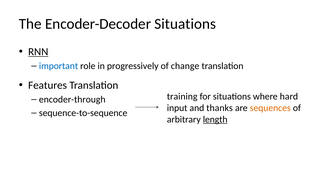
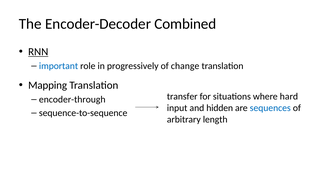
Encoder-Decoder Situations: Situations -> Combined
Features: Features -> Mapping
training: training -> transfer
thanks: thanks -> hidden
sequences colour: orange -> blue
length underline: present -> none
